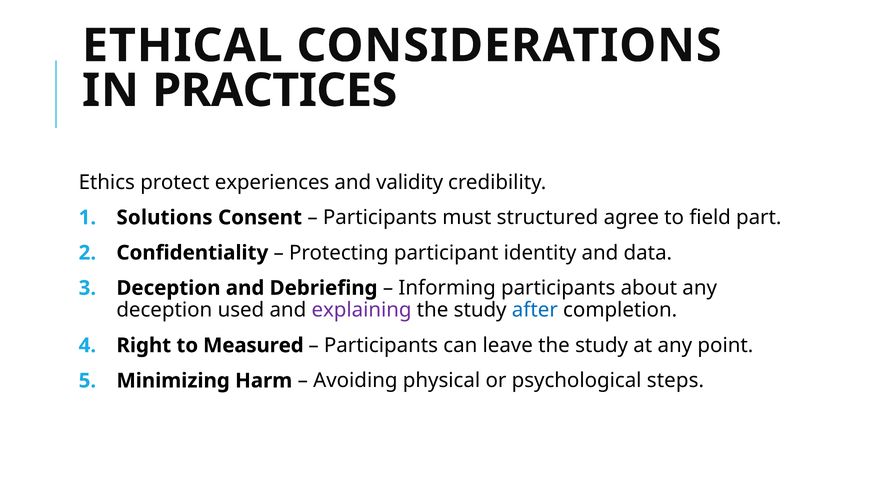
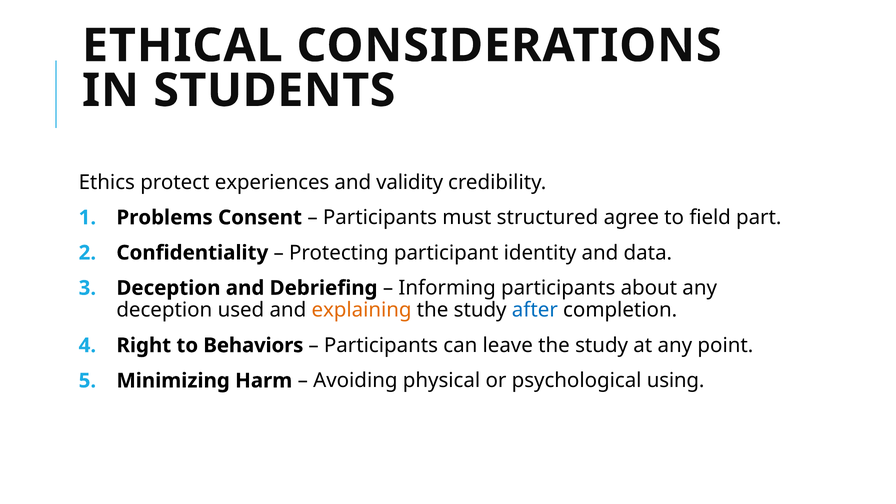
PRACTICES: PRACTICES -> STUDENTS
Solutions: Solutions -> Problems
explaining colour: purple -> orange
Measured: Measured -> Behaviors
steps: steps -> using
